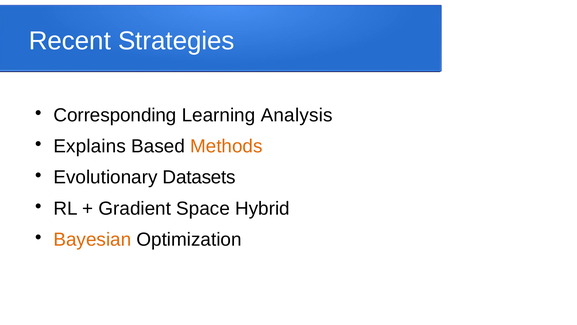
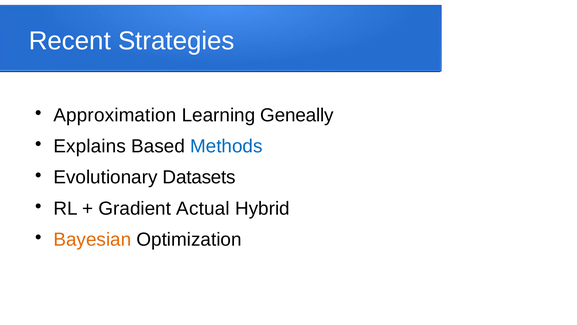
Corresponding: Corresponding -> Approximation
Analysis: Analysis -> Geneally
Methods colour: orange -> blue
Space: Space -> Actual
